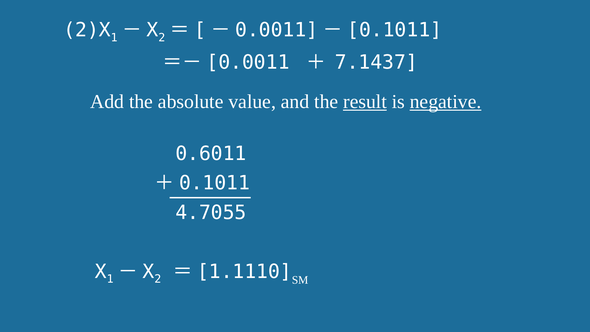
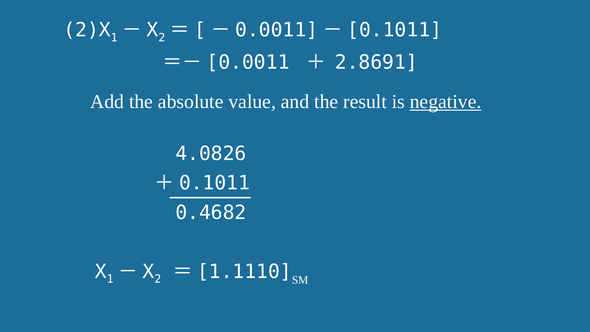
7.1437: 7.1437 -> 2.8691
result underline: present -> none
0.6011: 0.6011 -> 4.0826
4.7055: 4.7055 -> 0.4682
